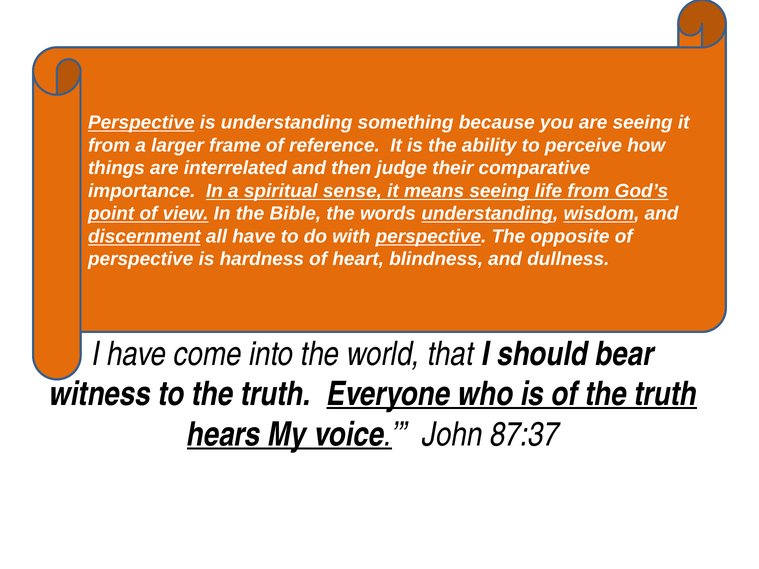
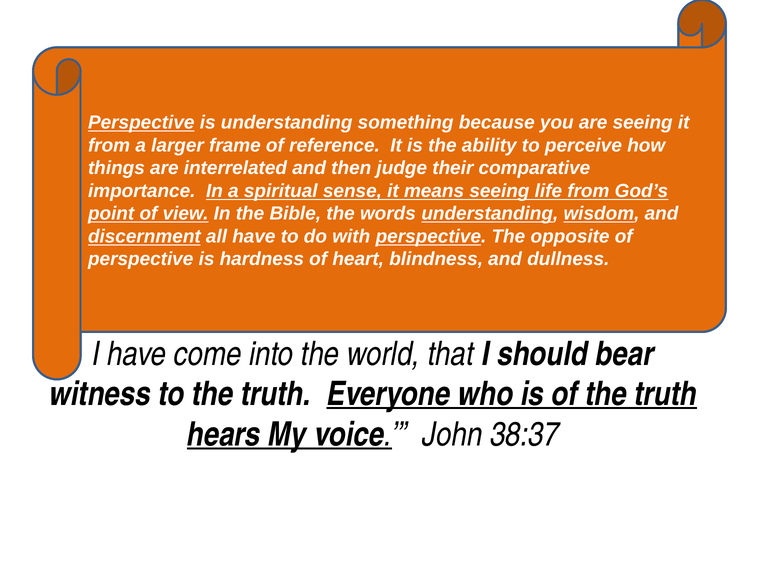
87:37: 87:37 -> 38:37
